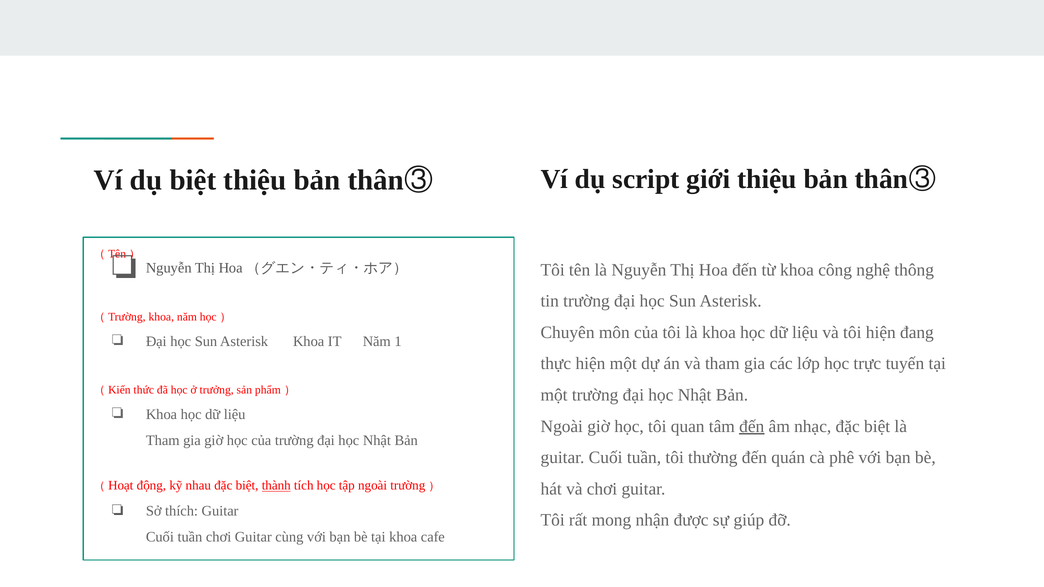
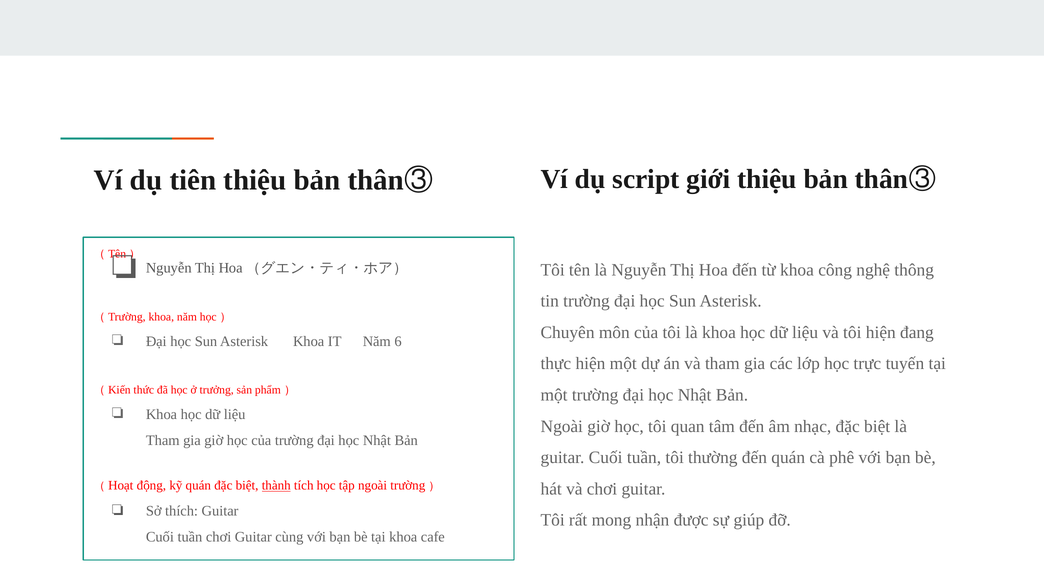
dụ biệt: biệt -> tiên
1: 1 -> 6
đến at (752, 426) underline: present -> none
kỹ nhau: nhau -> quán
